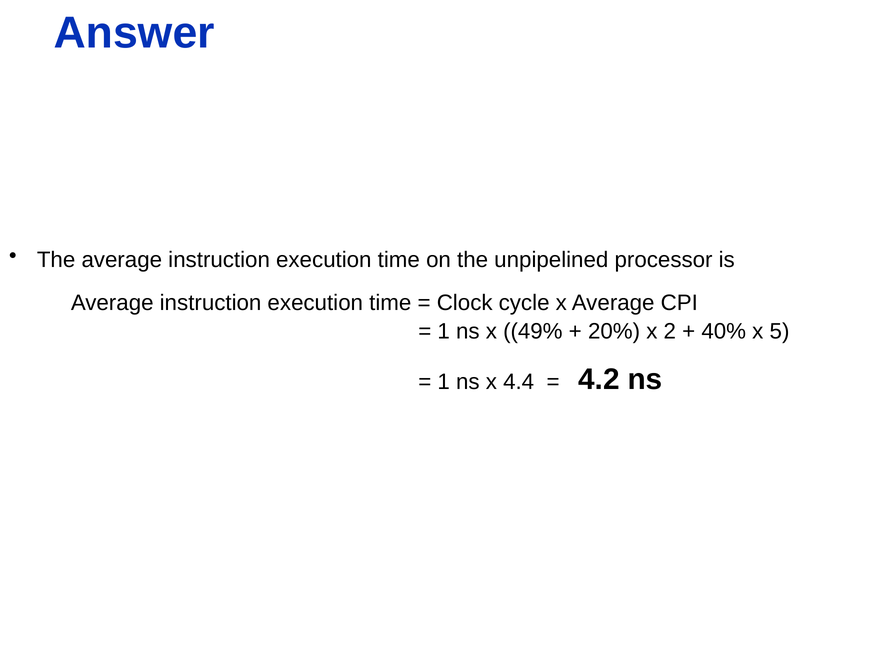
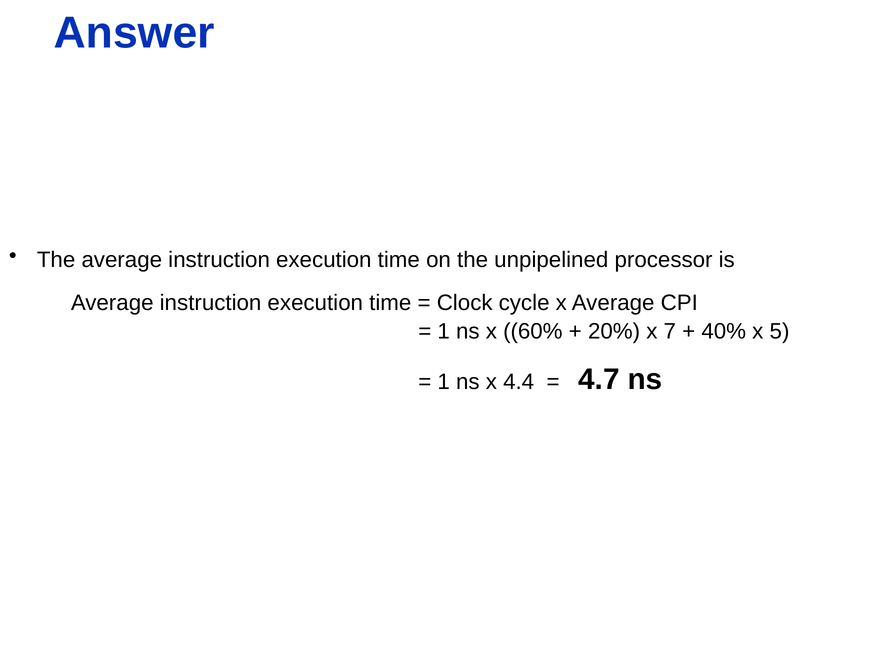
49%: 49% -> 60%
2: 2 -> 7
4.2: 4.2 -> 4.7
